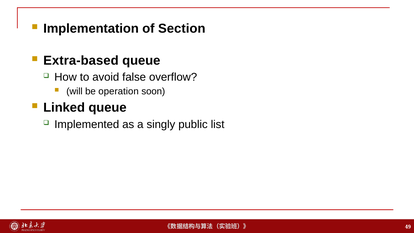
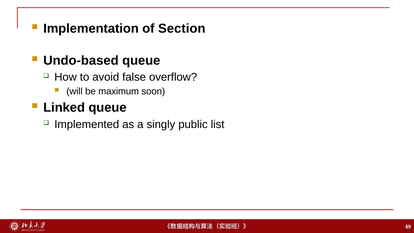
Extra-based: Extra-based -> Undo-based
operation: operation -> maximum
